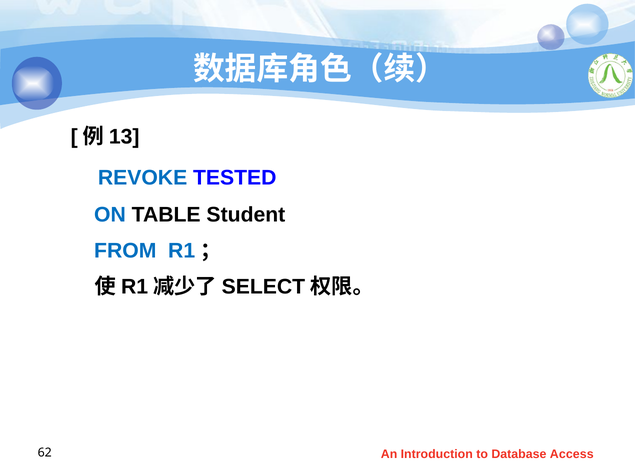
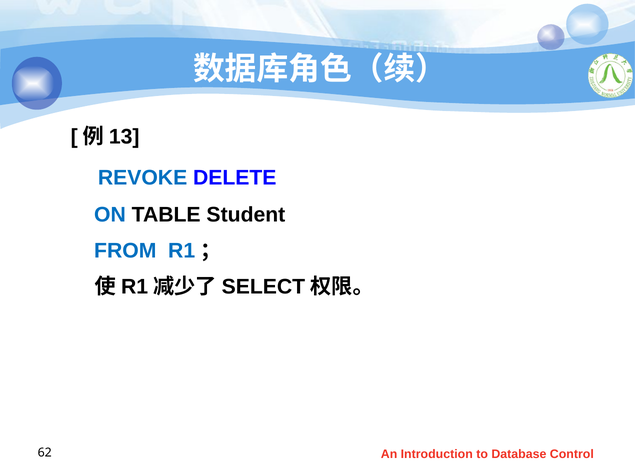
TESTED: TESTED -> DELETE
Access: Access -> Control
